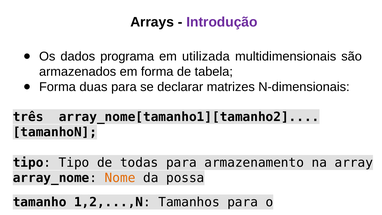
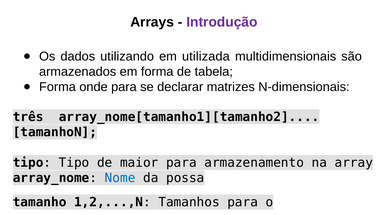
programa: programa -> utilizando
duas: duas -> onde
todas: todas -> maior
Nome colour: orange -> blue
